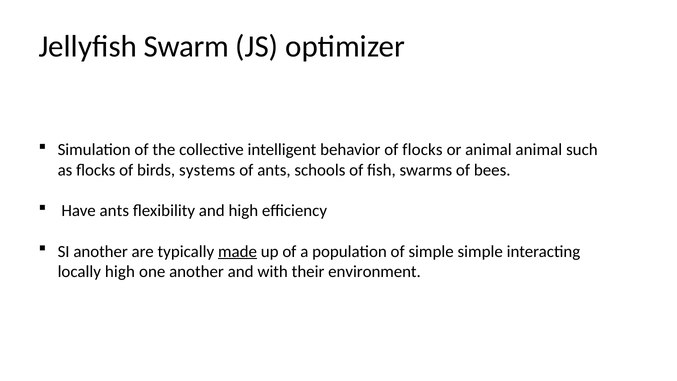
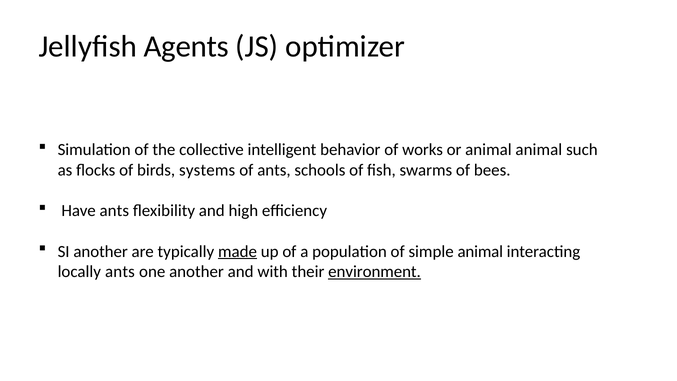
Swarm: Swarm -> Agents
of flocks: flocks -> works
simple simple: simple -> animal
locally high: high -> ants
environment underline: none -> present
